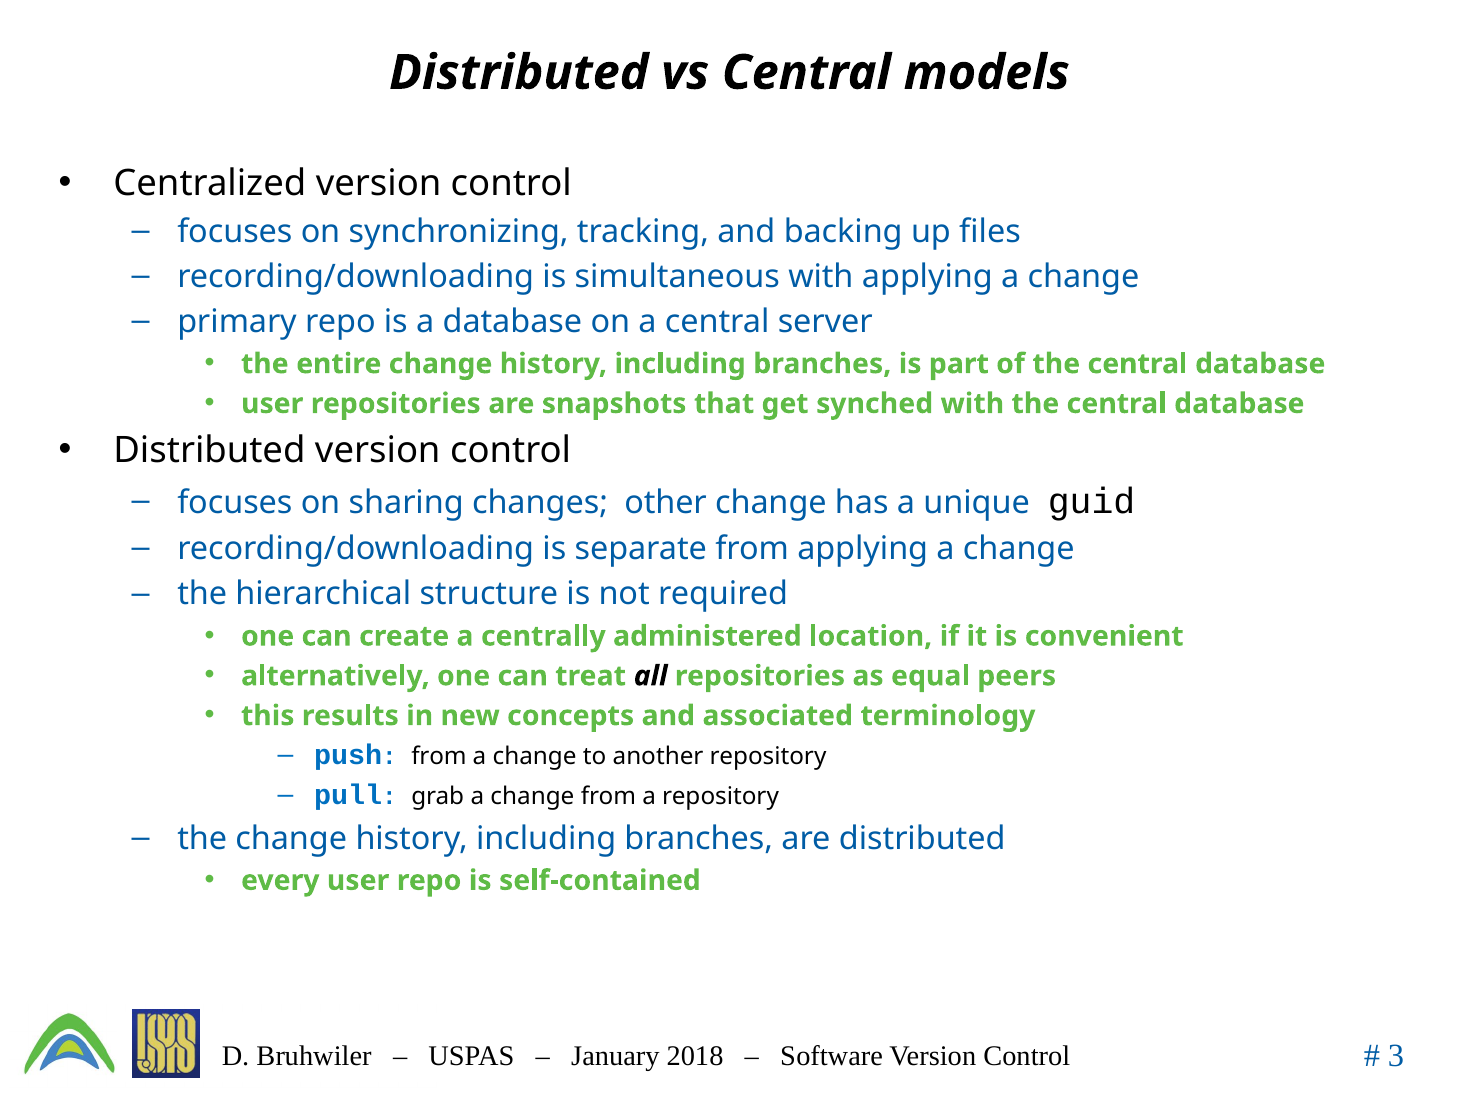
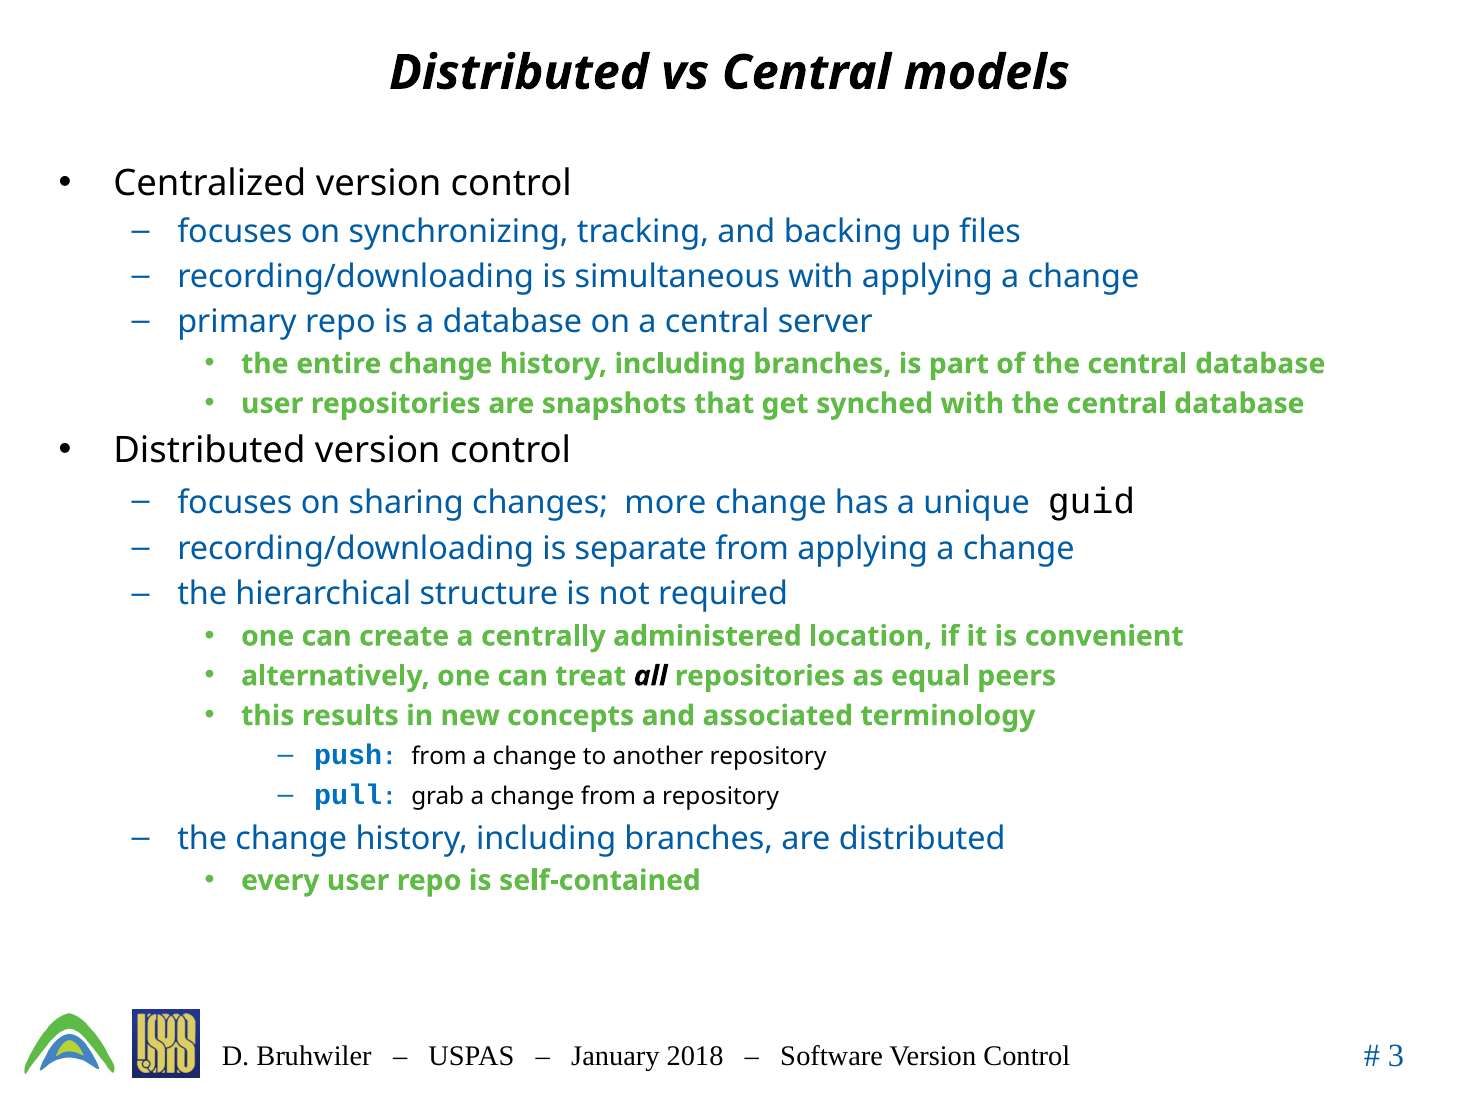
other: other -> more
